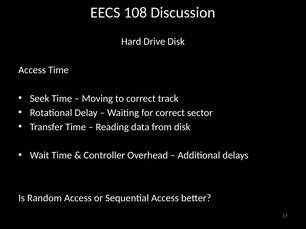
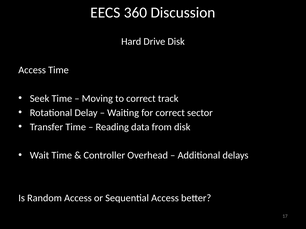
108: 108 -> 360
